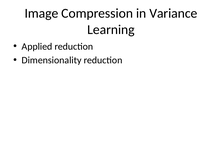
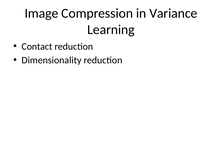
Applied: Applied -> Contact
